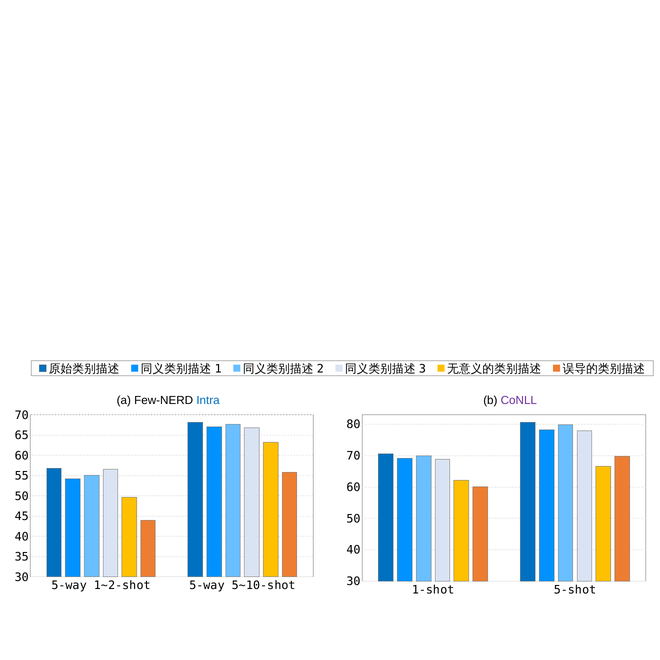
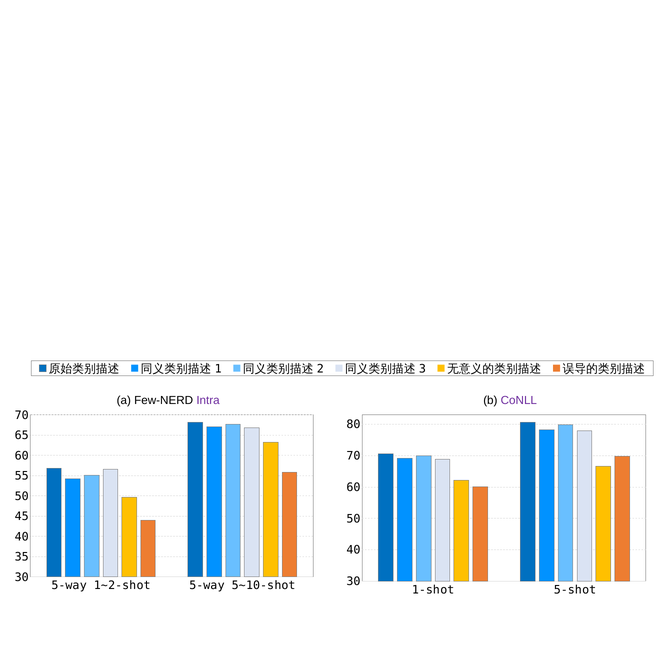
Intra colour: blue -> purple
